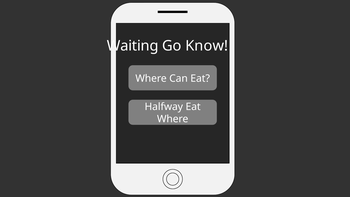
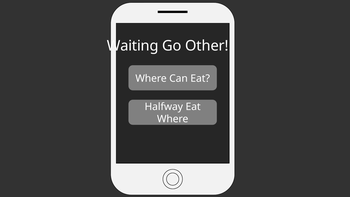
Know: Know -> Other
